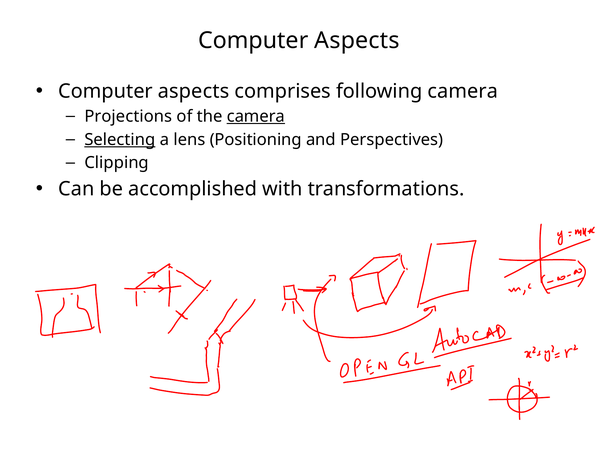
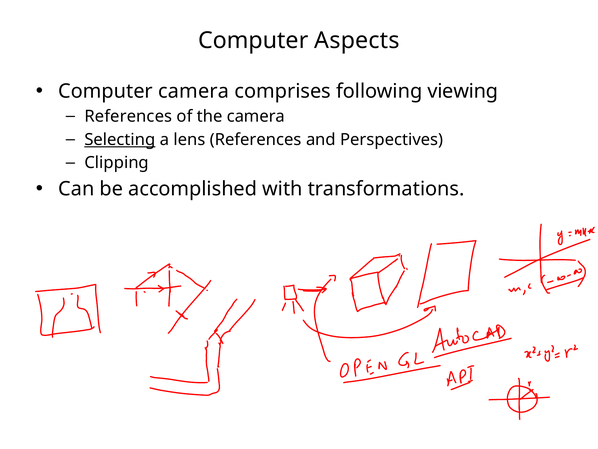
aspects at (194, 91): aspects -> camera
following camera: camera -> viewing
Projections at (128, 116): Projections -> References
camera at (256, 116) underline: present -> none
lens Positioning: Positioning -> References
